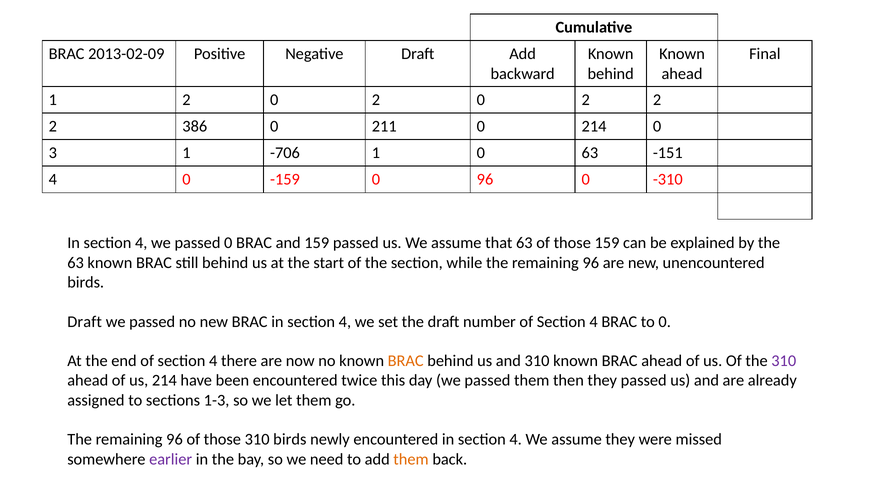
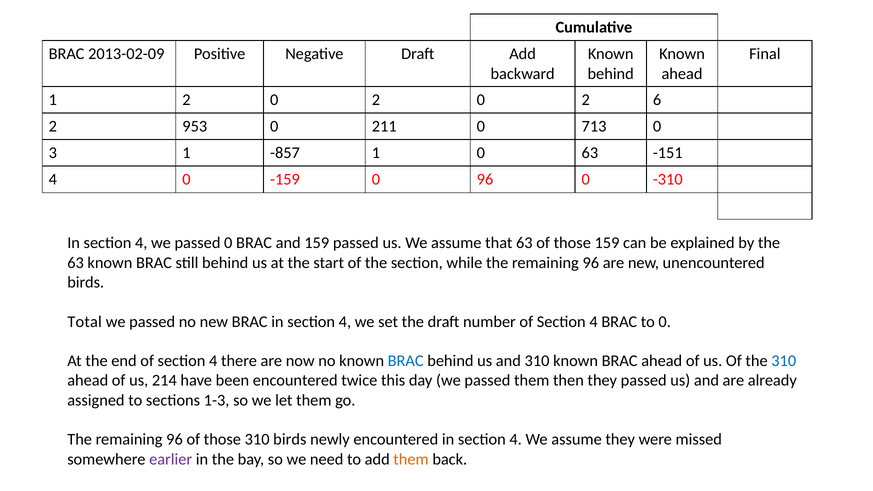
0 2 2: 2 -> 6
386: 386 -> 953
0 214: 214 -> 713
-706: -706 -> -857
Draft at (85, 322): Draft -> Total
BRAC at (406, 361) colour: orange -> blue
310 at (784, 361) colour: purple -> blue
